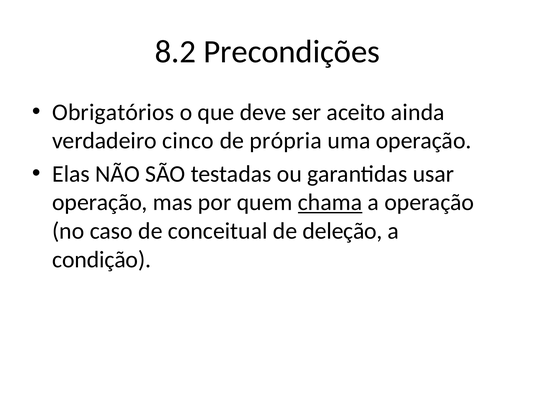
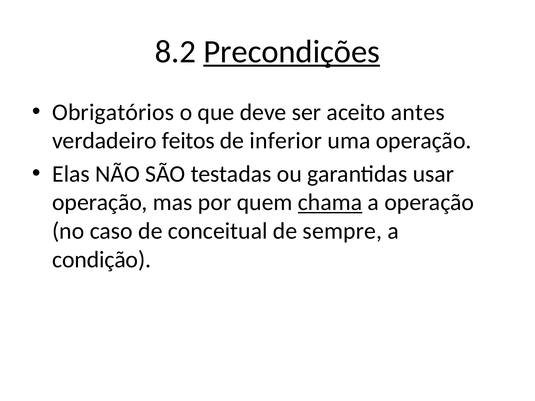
Precondições underline: none -> present
ainda: ainda -> antes
cinco: cinco -> feitos
própria: própria -> inferior
deleção: deleção -> sempre
